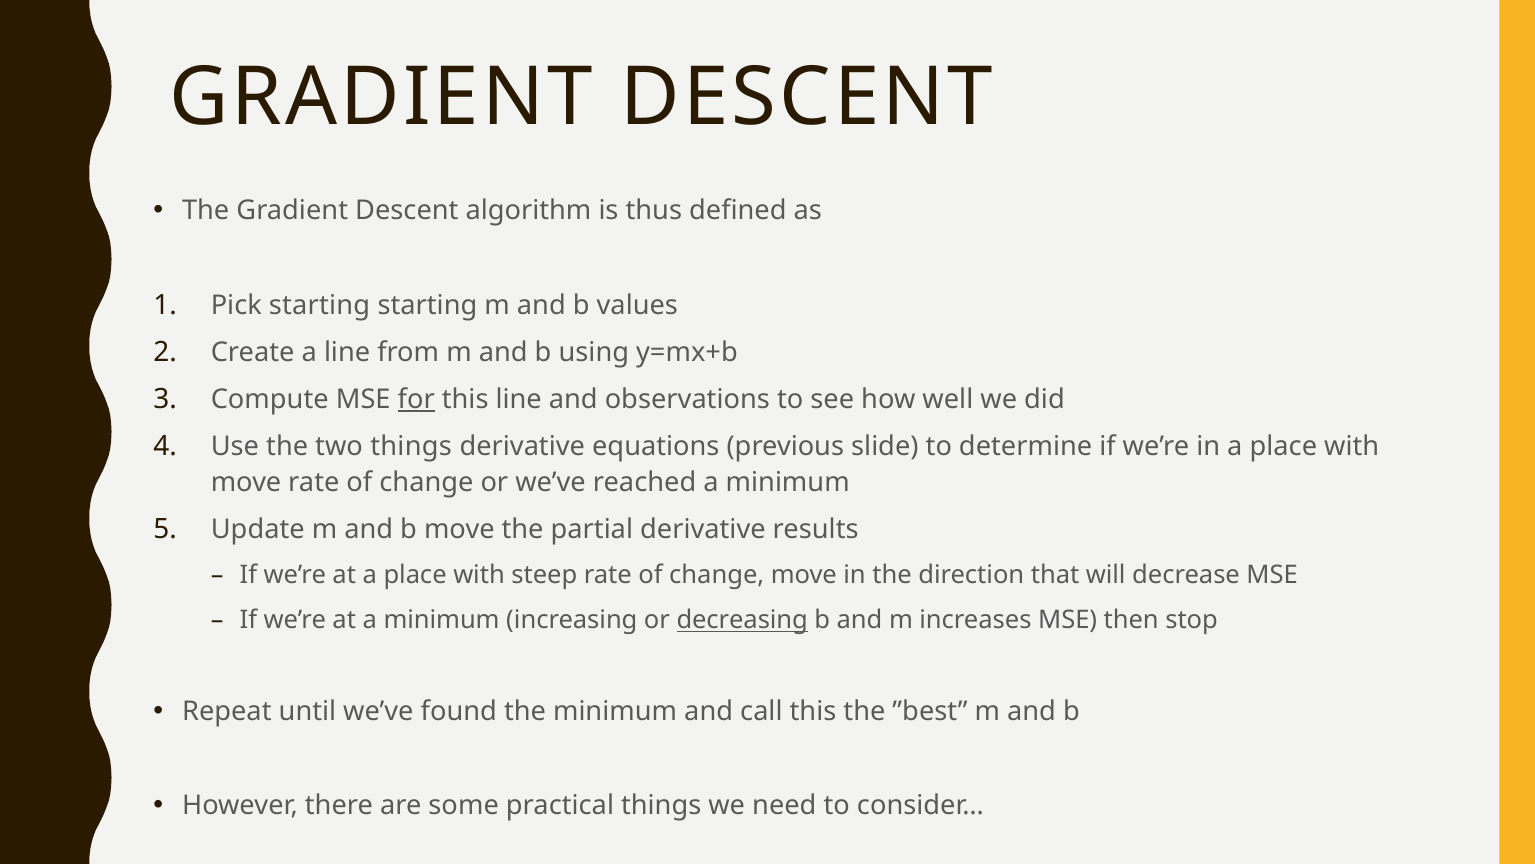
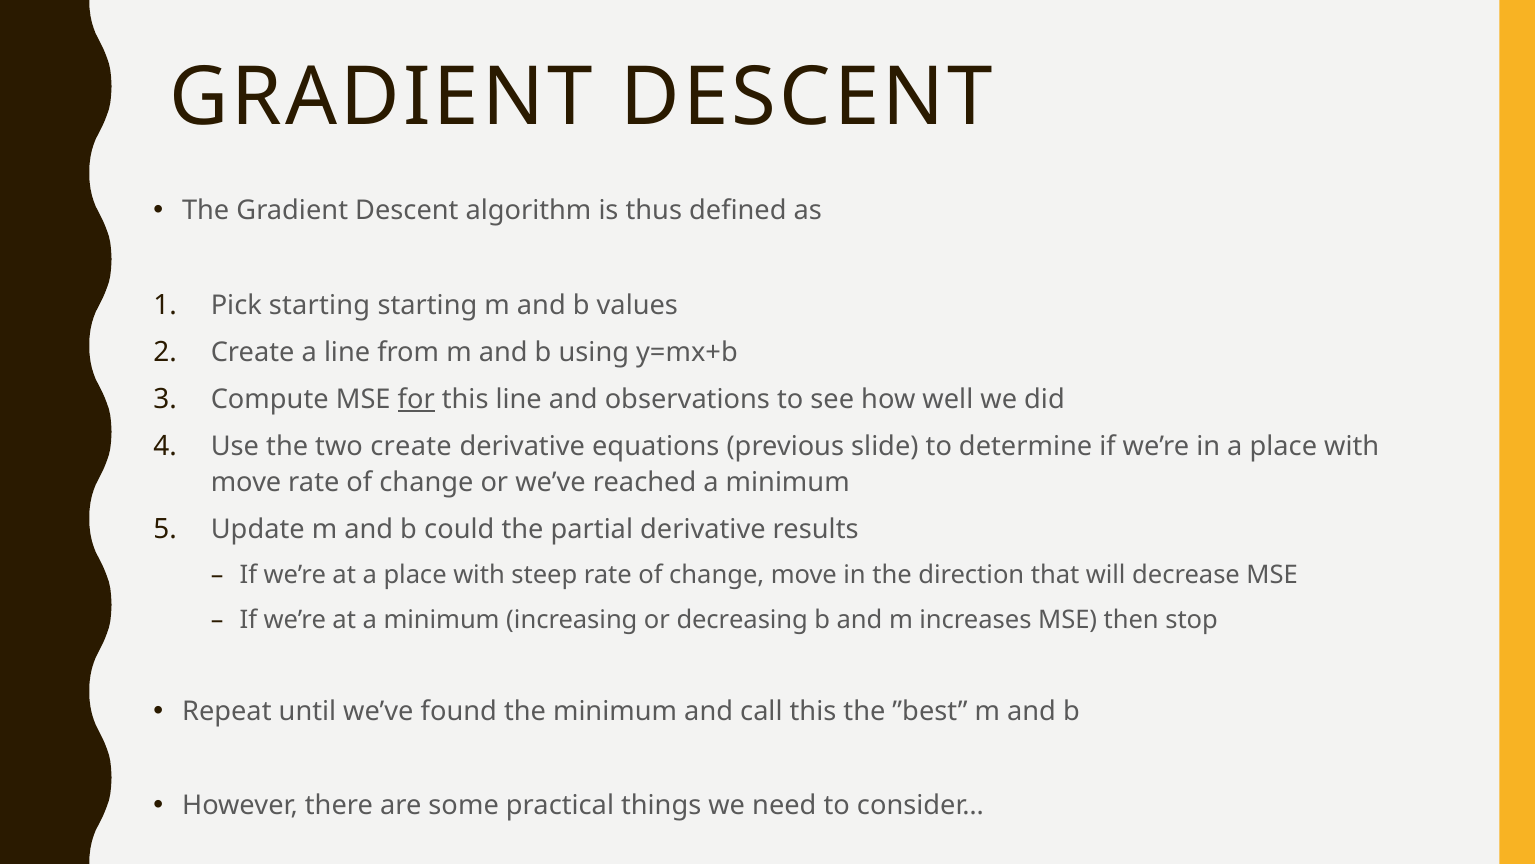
two things: things -> create
b move: move -> could
decreasing underline: present -> none
